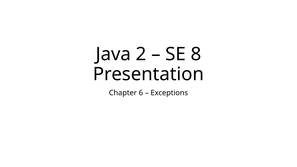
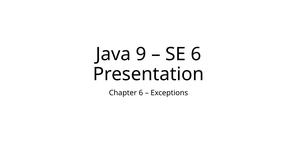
2: 2 -> 9
SE 8: 8 -> 6
